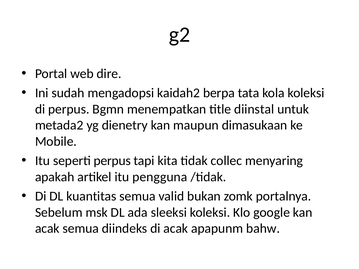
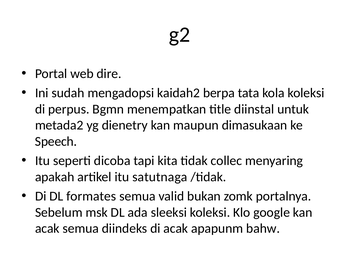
Mobile: Mobile -> Speech
seperti perpus: perpus -> dicoba
pengguna: pengguna -> satutnaga
kuantitas: kuantitas -> formates
